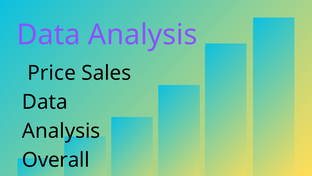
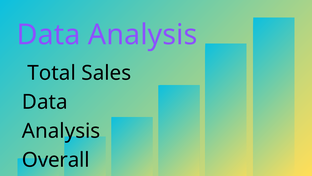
Price: Price -> Total
